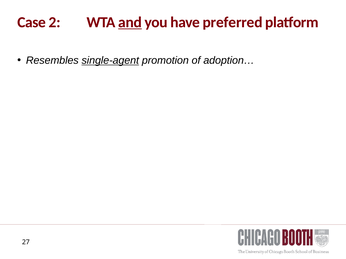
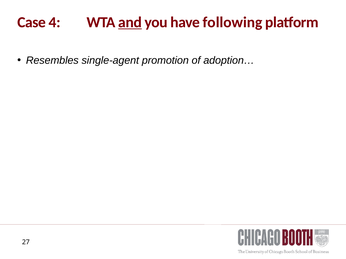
2: 2 -> 4
preferred: preferred -> following
single-agent underline: present -> none
